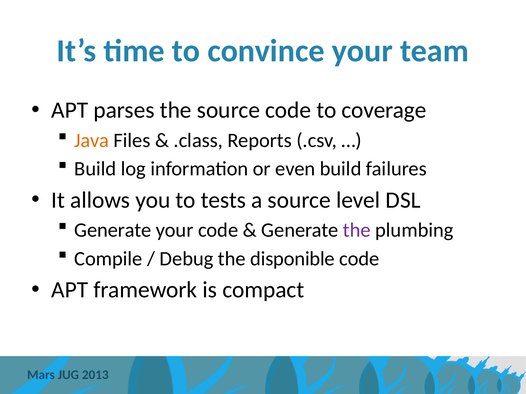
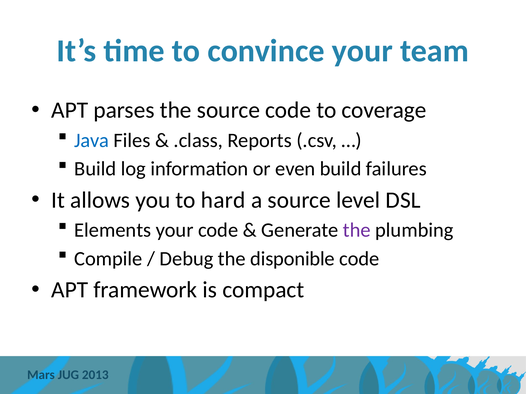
Java colour: orange -> blue
tests: tests -> hard
Generate at (113, 230): Generate -> Elements
